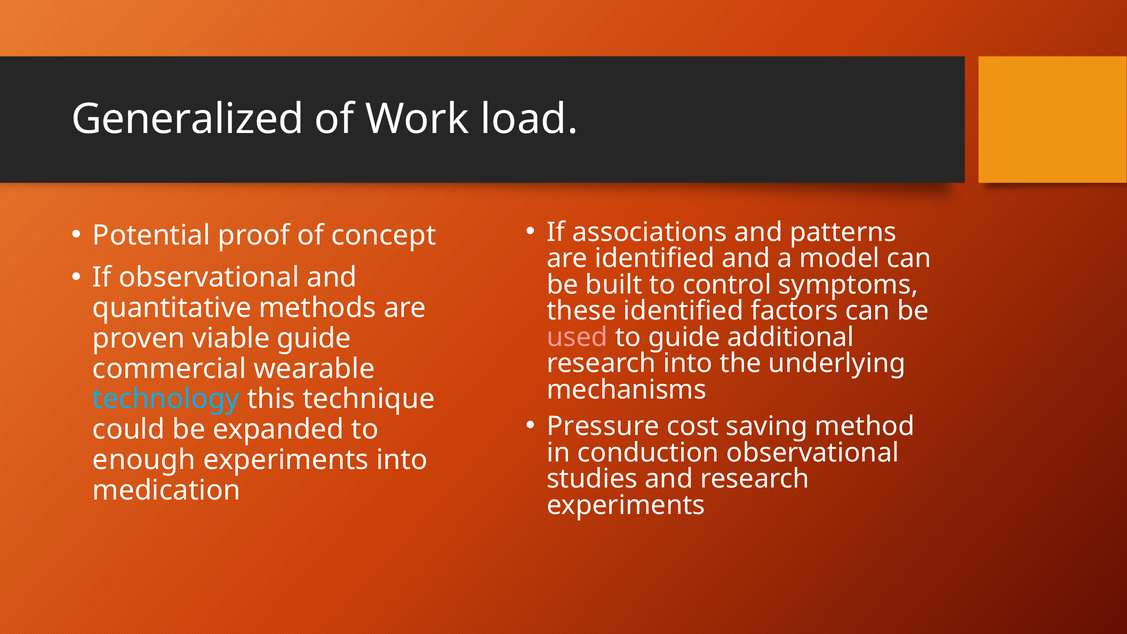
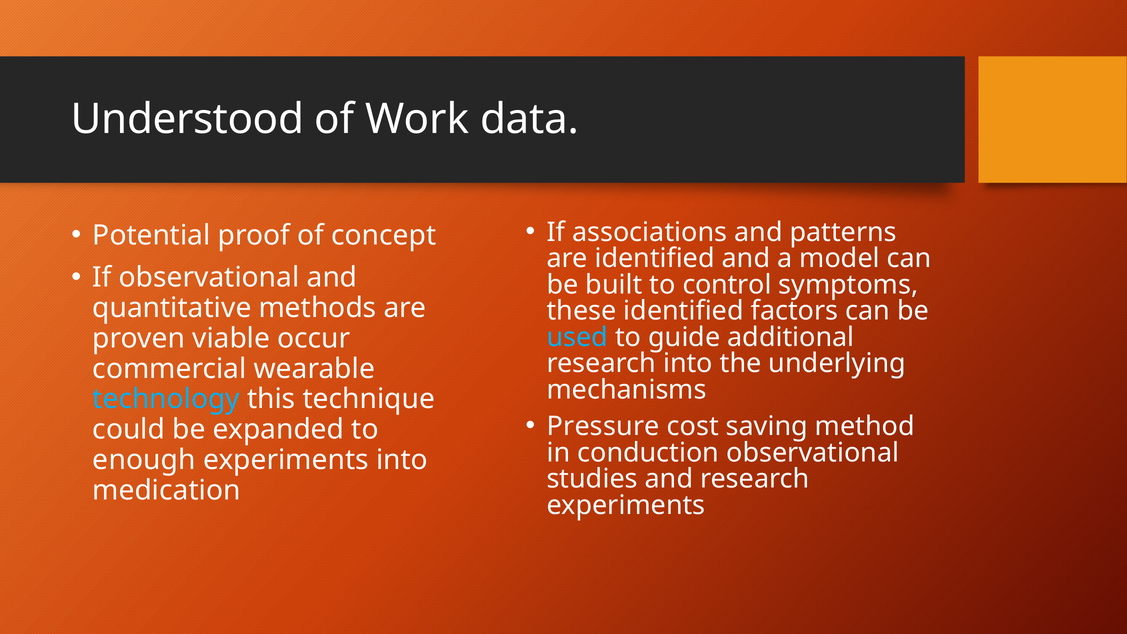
Generalized: Generalized -> Understood
load: load -> data
used colour: pink -> light blue
viable guide: guide -> occur
